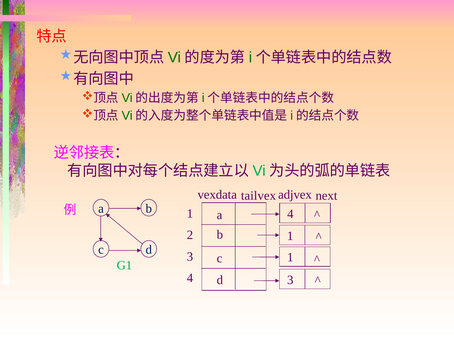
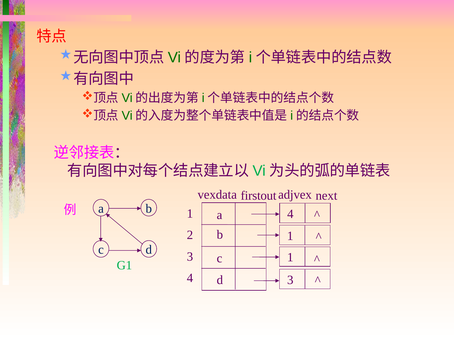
tailvex: tailvex -> firstout
